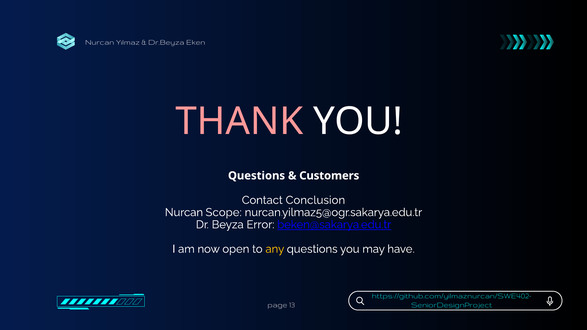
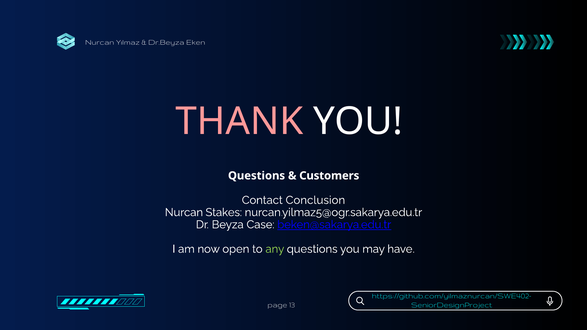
Scope: Scope -> Stakes
Error: Error -> Case
any colour: yellow -> light green
